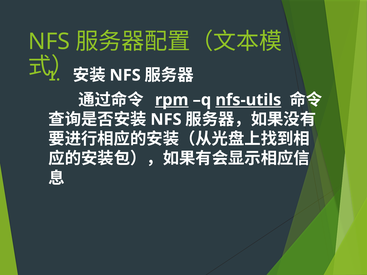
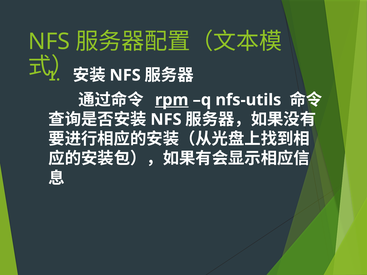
nfs-utils underline: present -> none
